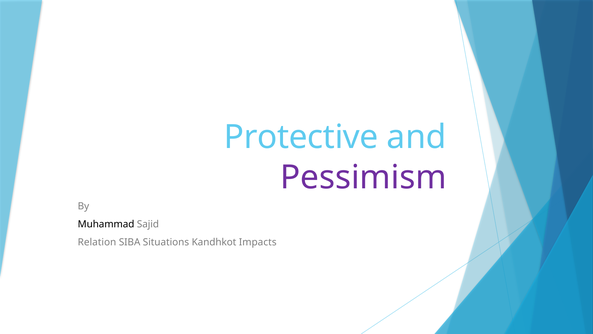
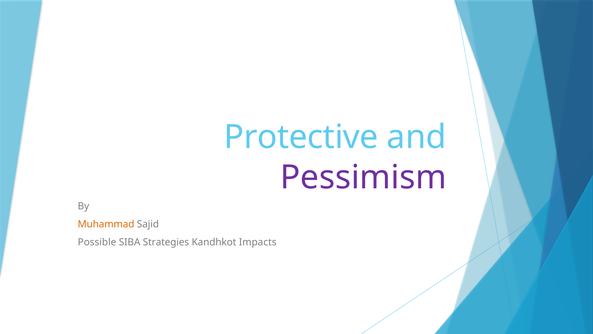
Muhammad colour: black -> orange
Relation: Relation -> Possible
Situations: Situations -> Strategies
